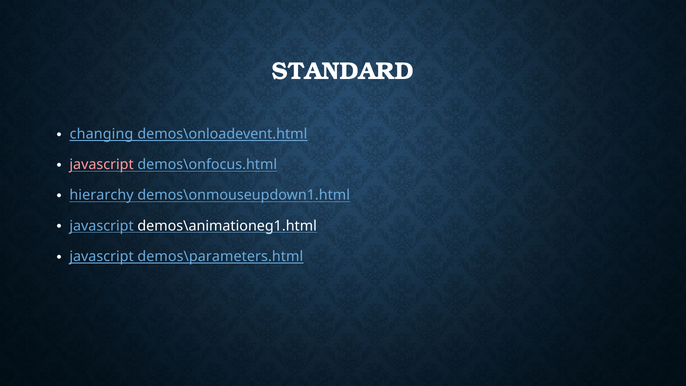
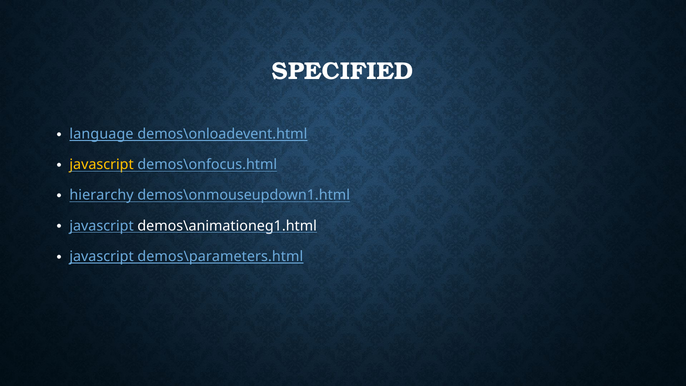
STANDARD: STANDARD -> SPECIFIED
changing: changing -> language
javascript at (102, 165) colour: pink -> yellow
